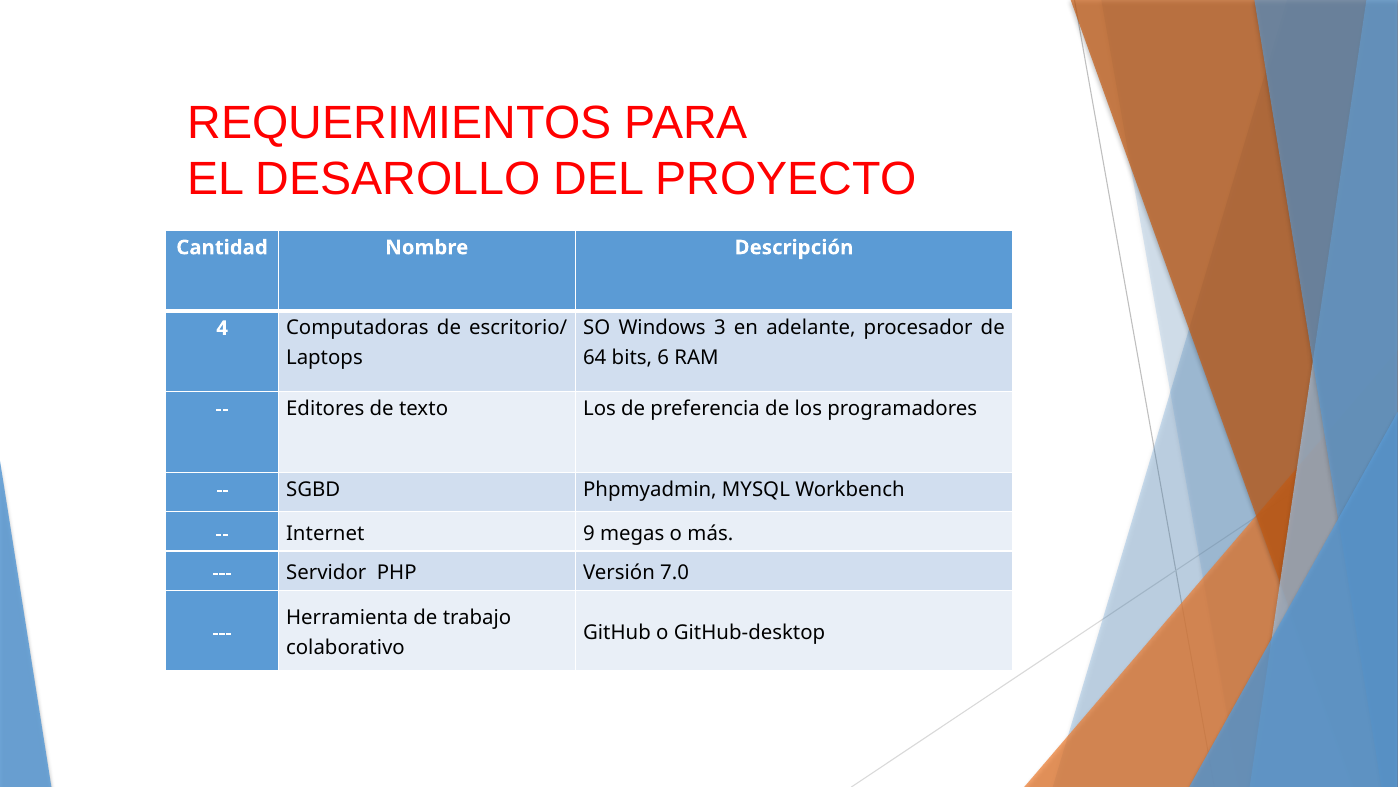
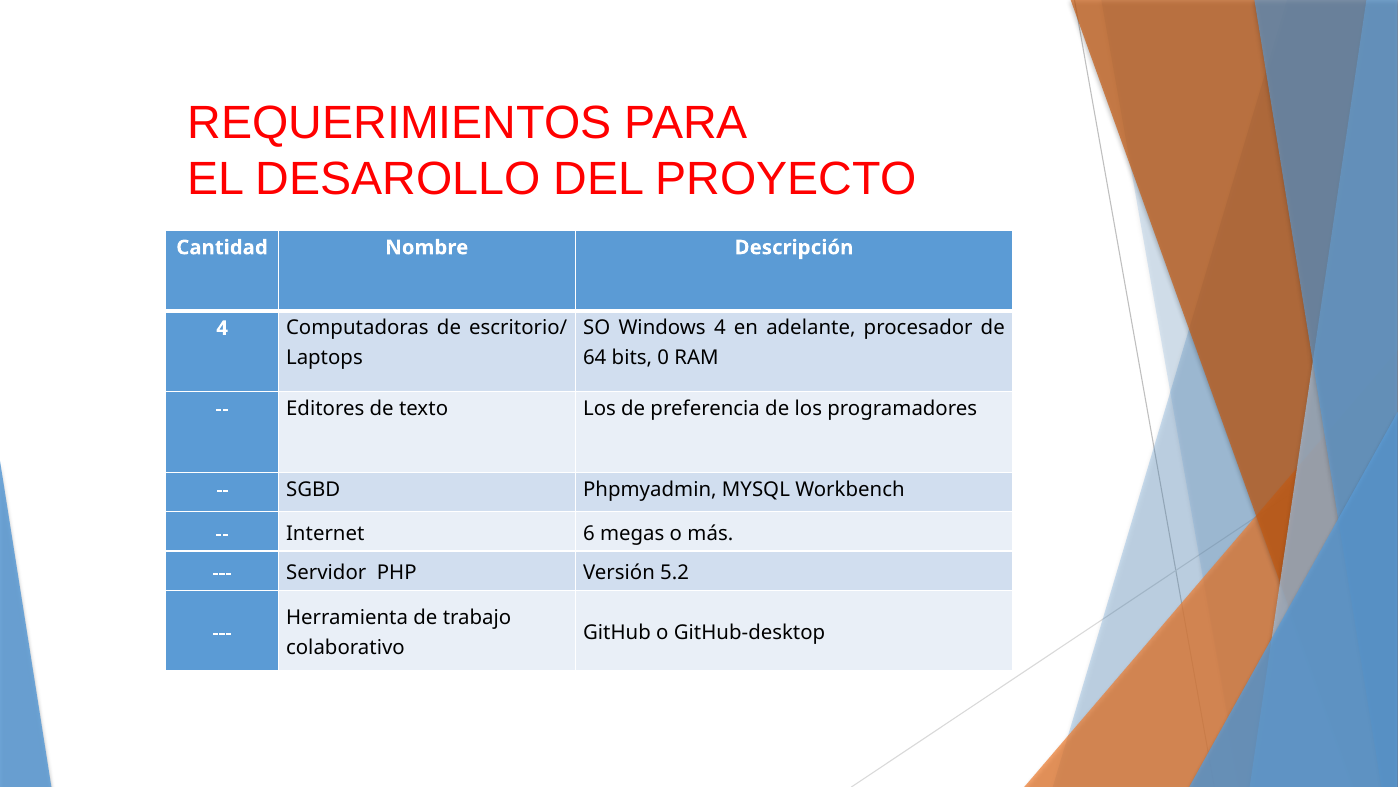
Windows 3: 3 -> 4
6: 6 -> 0
9: 9 -> 6
7.0: 7.0 -> 5.2
